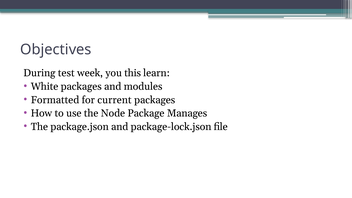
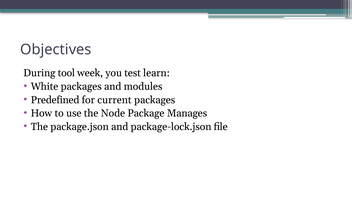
test: test -> tool
this: this -> test
Formatted: Formatted -> Predefined
